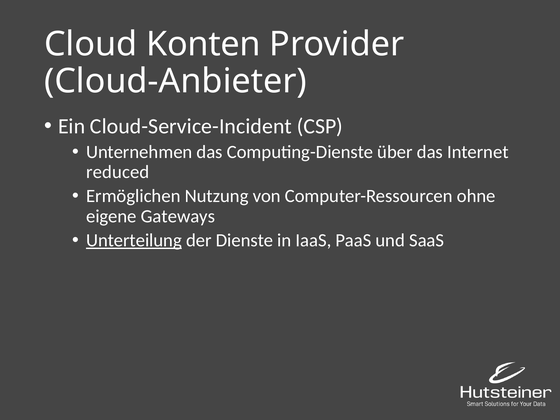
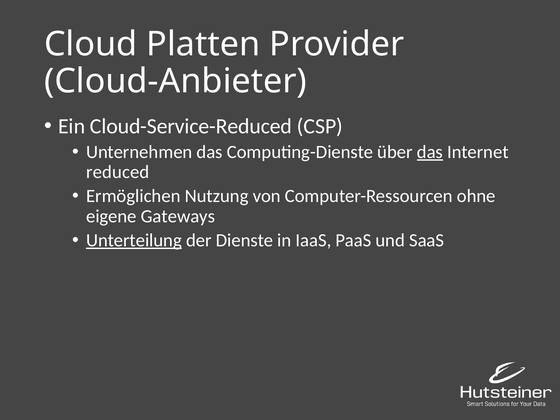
Konten: Konten -> Platten
Cloud-Service-Incident: Cloud-Service-Incident -> Cloud-Service-Reduced
das at (430, 152) underline: none -> present
